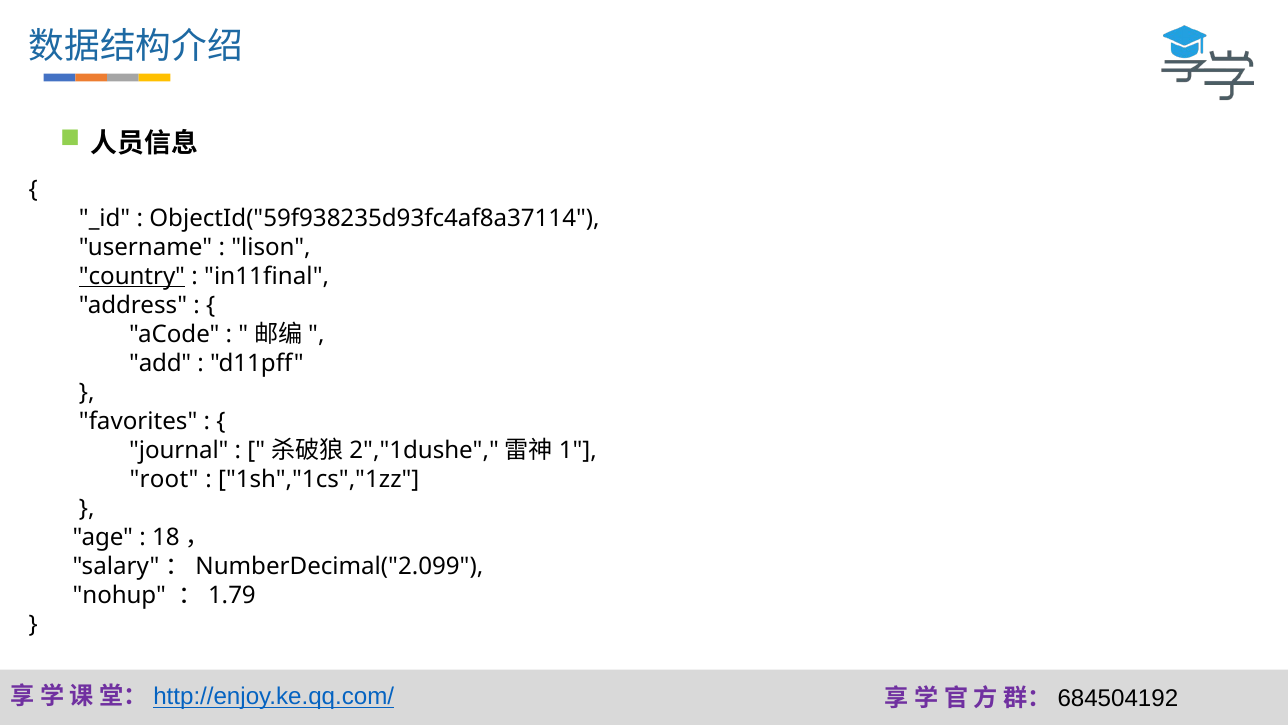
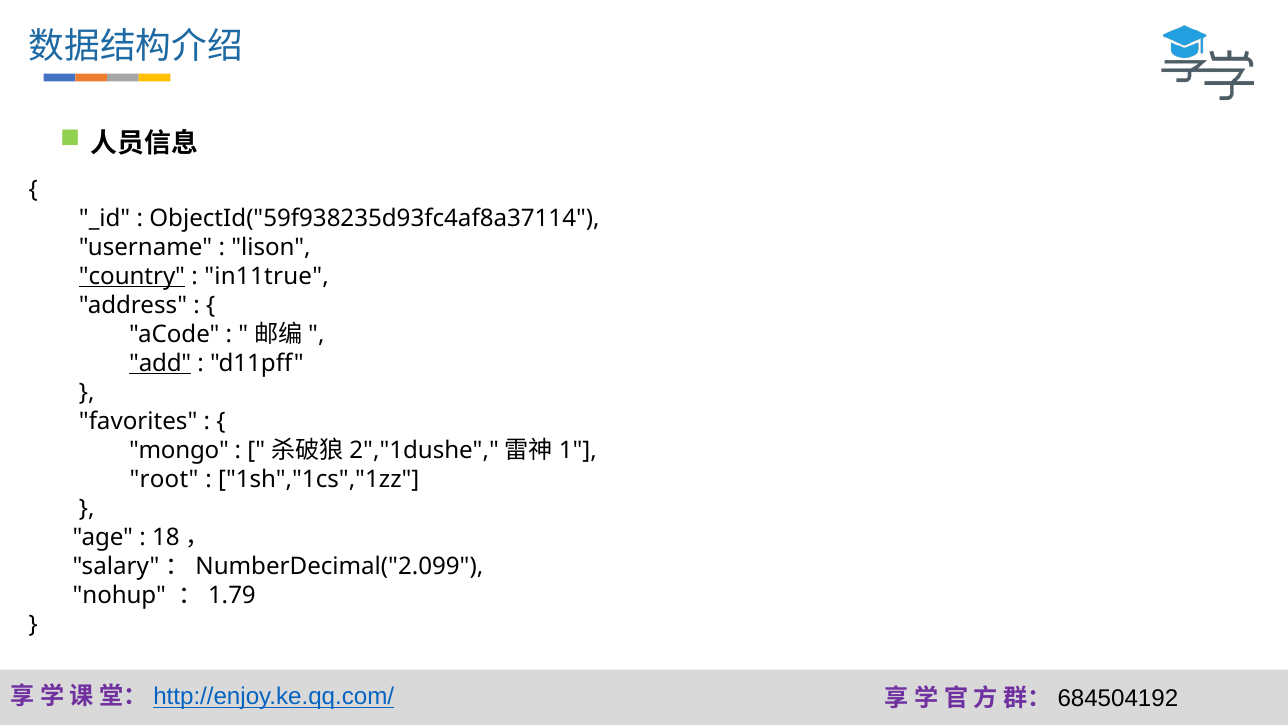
in11final: in11final -> in11true
add underline: none -> present
journal: journal -> mongo
